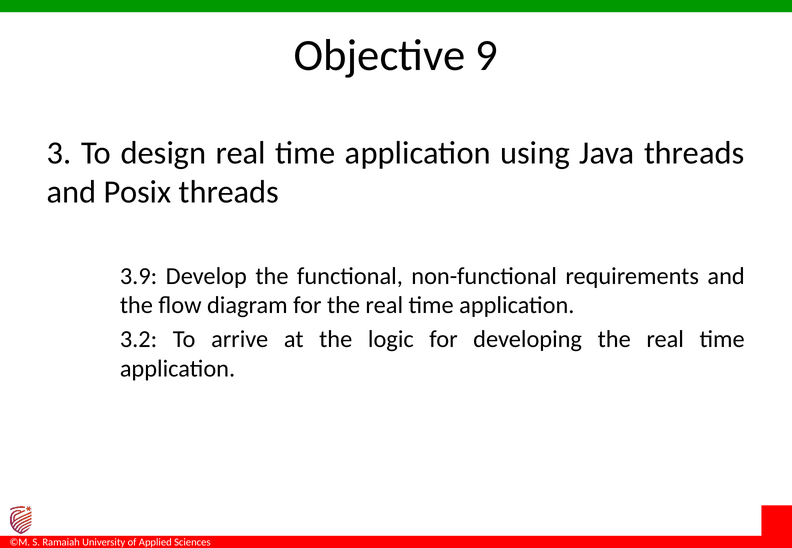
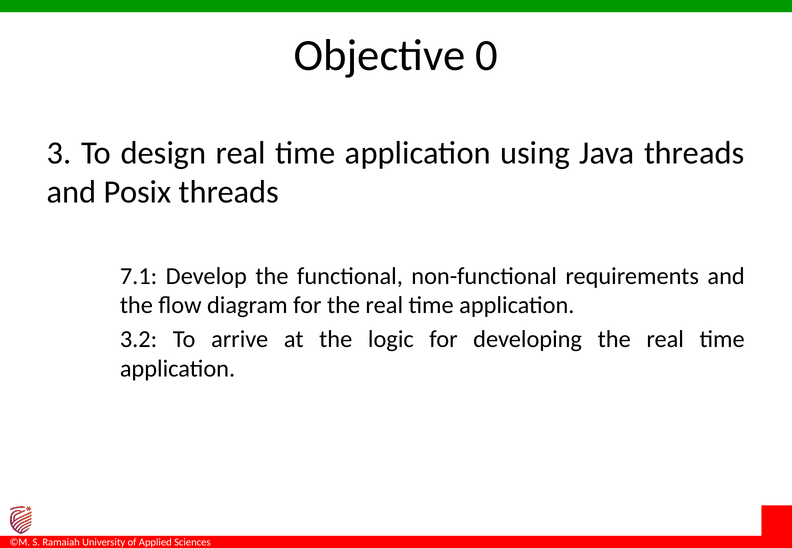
9: 9 -> 0
3.9: 3.9 -> 7.1
